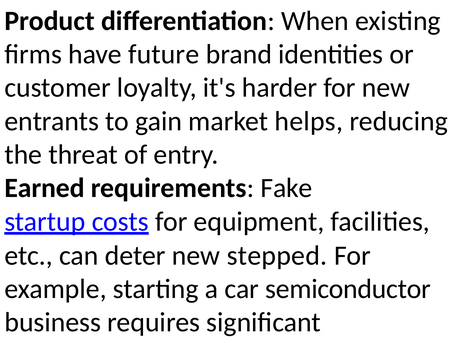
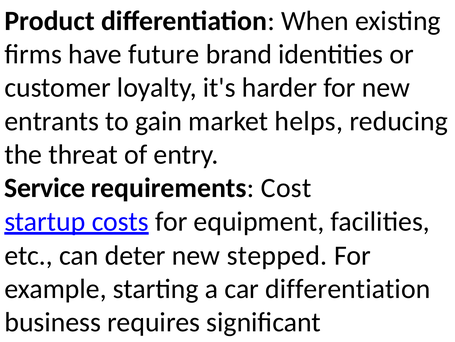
Earned: Earned -> Service
Fake: Fake -> Cost
car semiconductor: semiconductor -> differentiation
